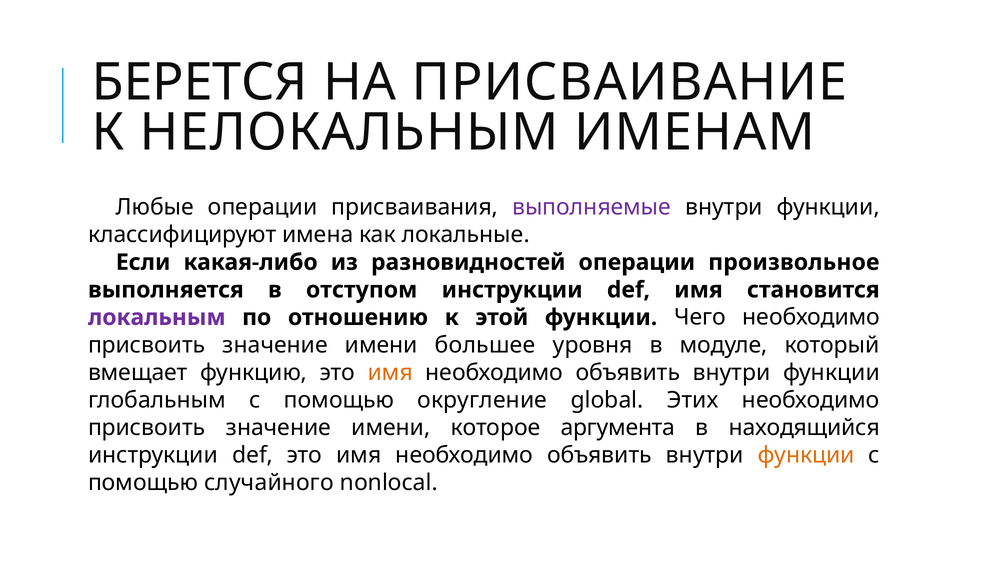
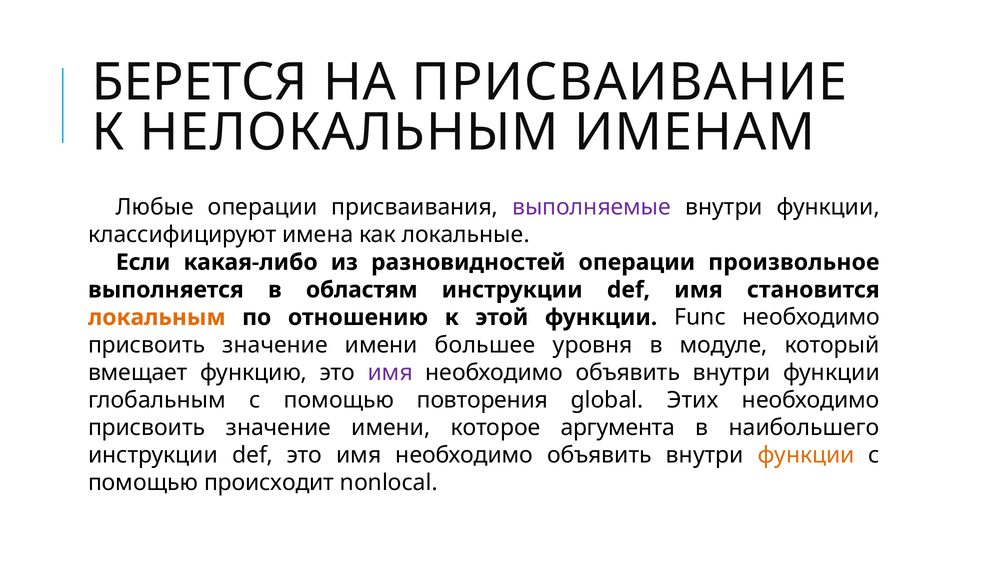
отступом: отступом -> областям
локальным colour: purple -> orange
Чего: Чего -> Func
имя at (390, 373) colour: orange -> purple
округление: округление -> повторения
находящийся: находящийся -> наибольшего
случайного: случайного -> происходит
